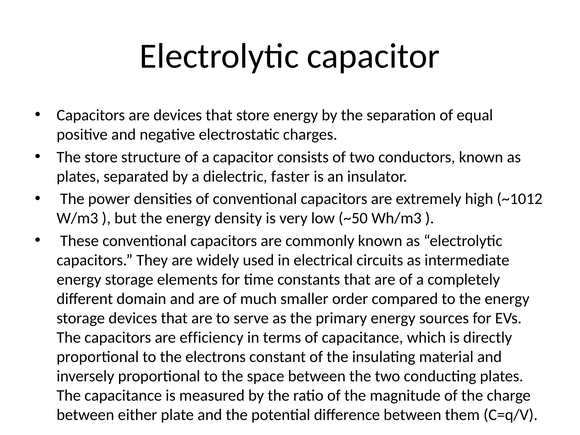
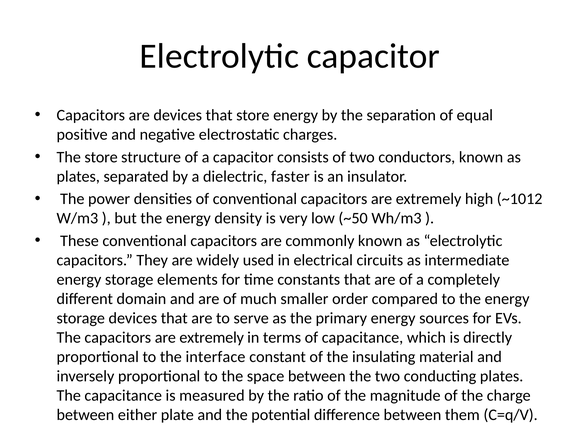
The capacitors are efficiency: efficiency -> extremely
electrons: electrons -> interface
